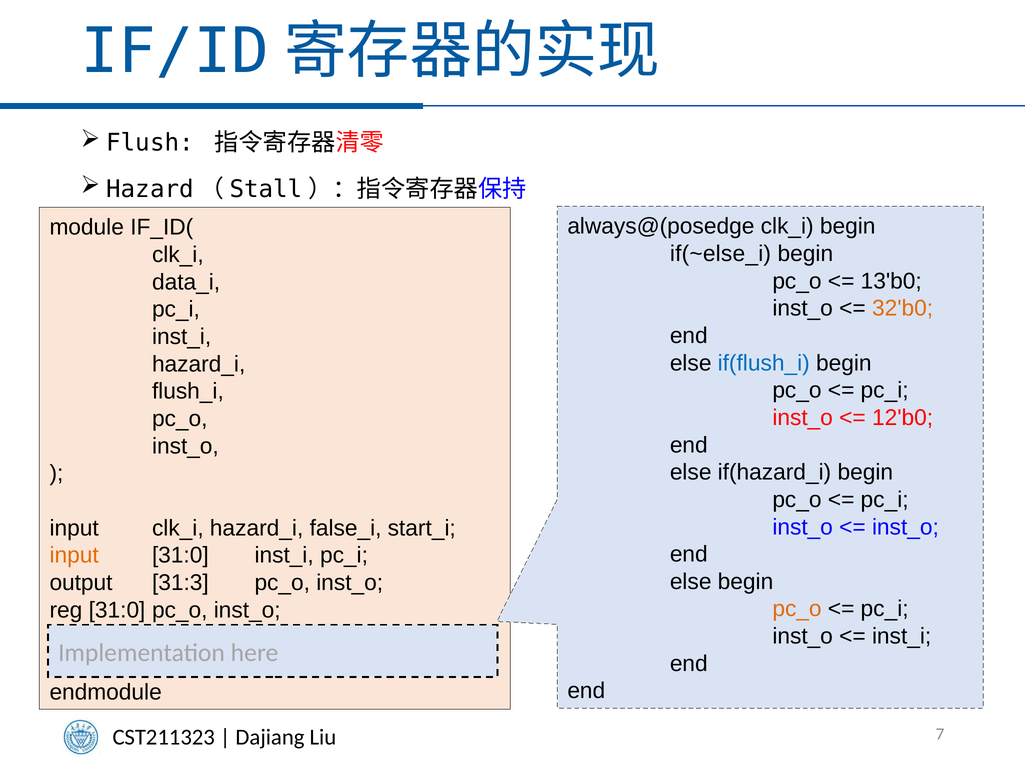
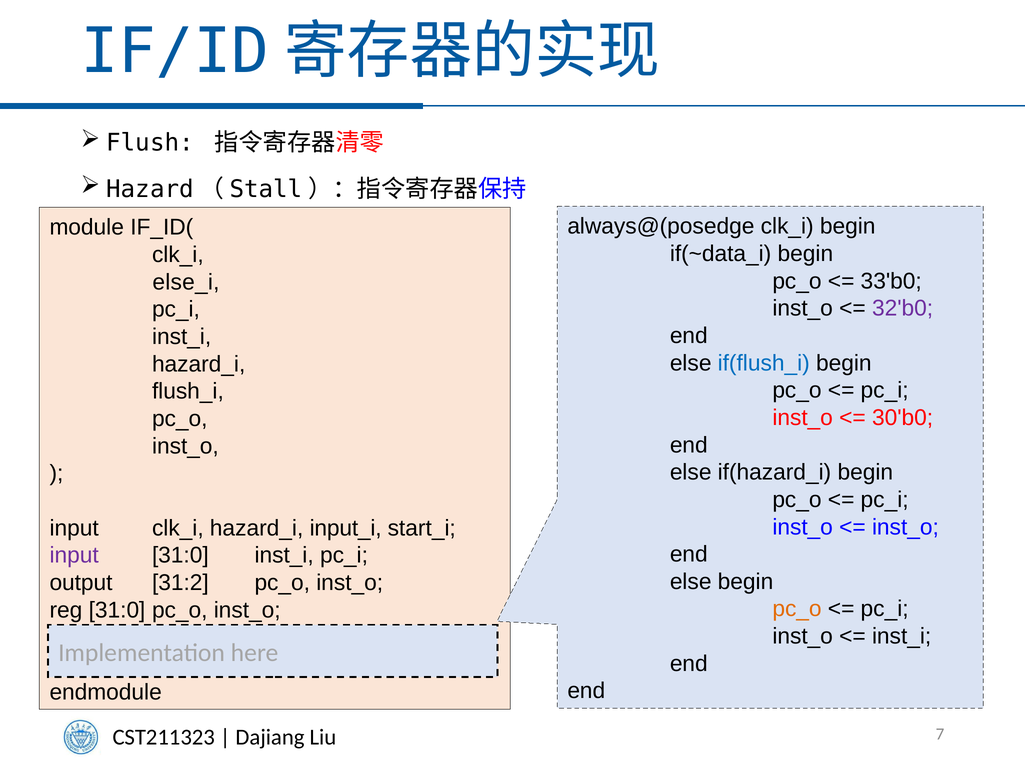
if(~else_i: if(~else_i -> if(~data_i
13'b0: 13'b0 -> 33'b0
data_i: data_i -> else_i
32'b0 colour: orange -> purple
12'b0: 12'b0 -> 30'b0
false_i: false_i -> input_i
input at (74, 555) colour: orange -> purple
31:3: 31:3 -> 31:2
